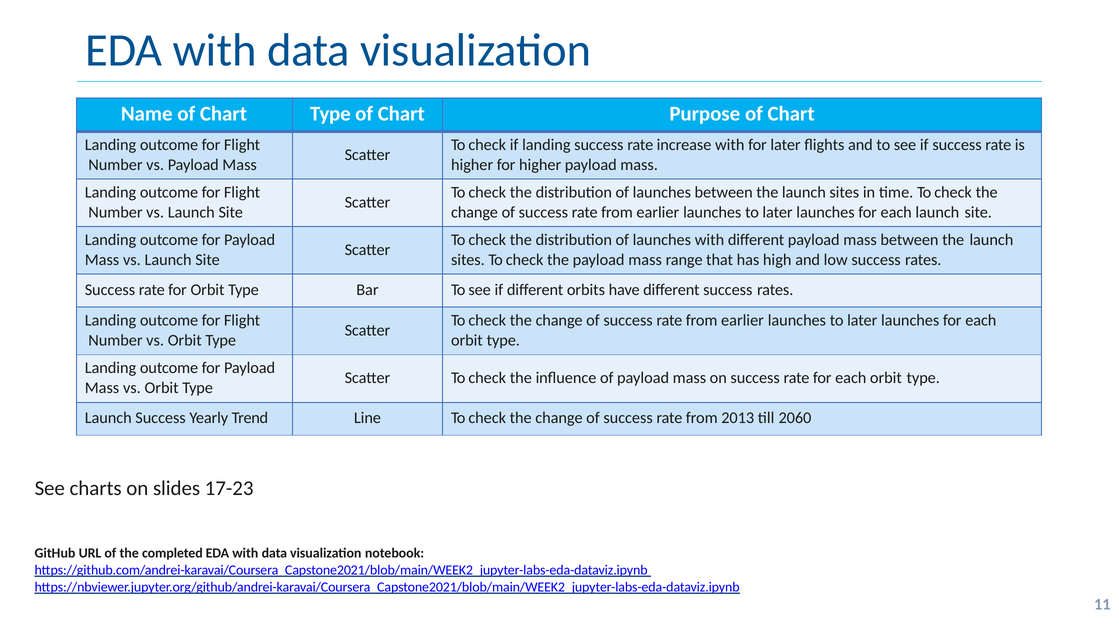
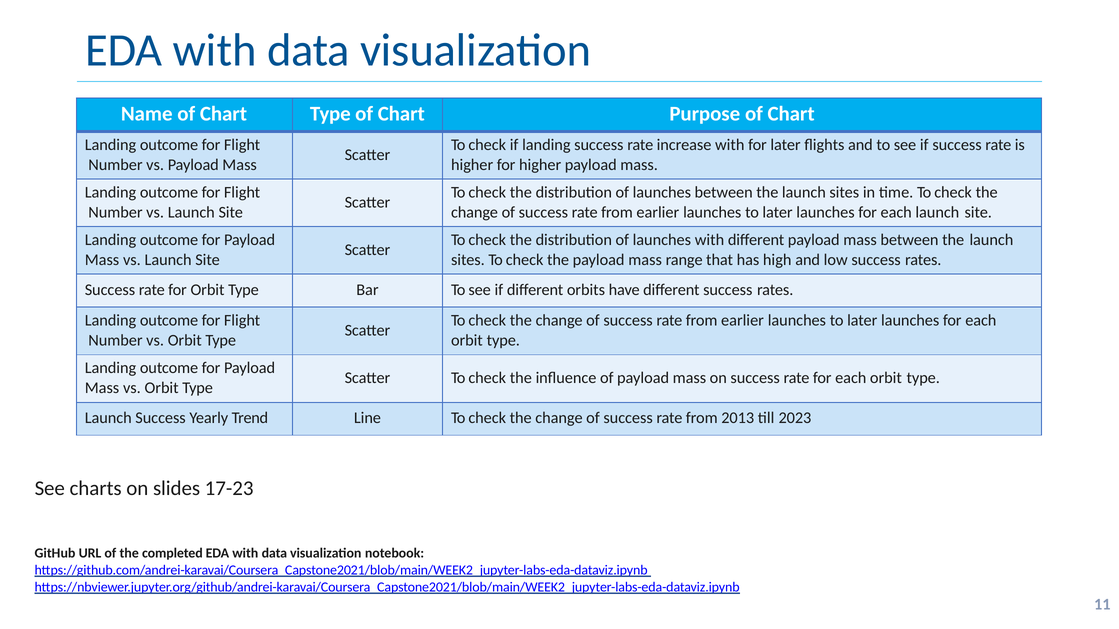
2060: 2060 -> 2023
